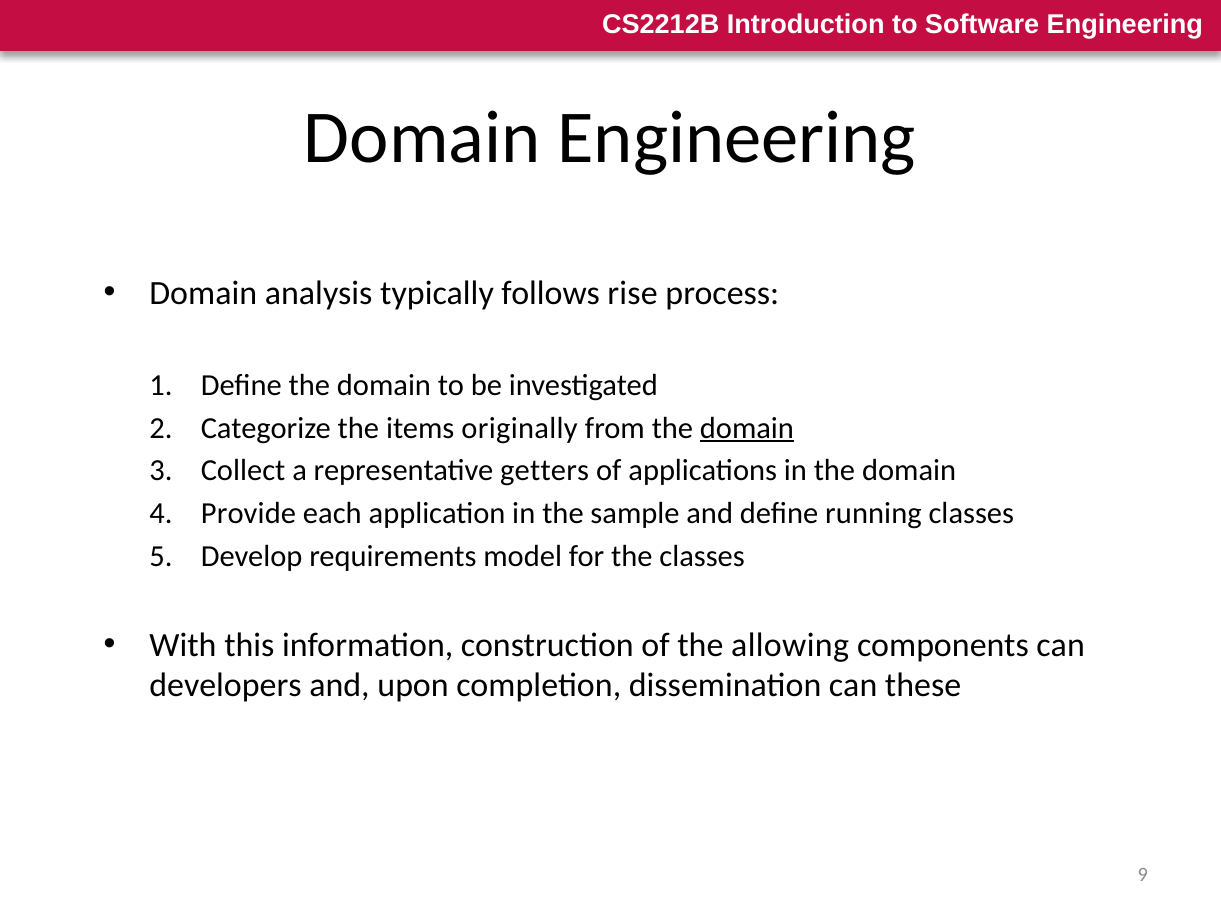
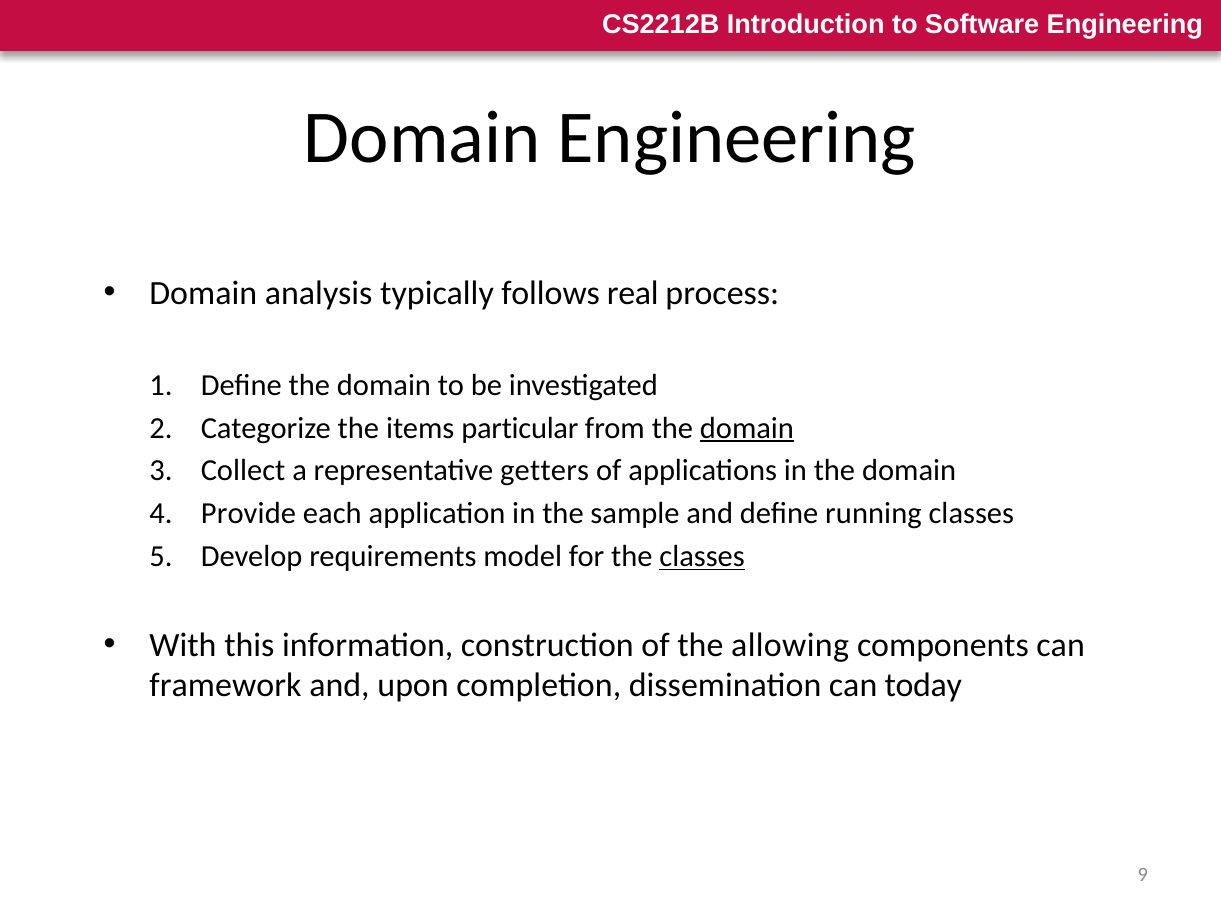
rise: rise -> real
originally: originally -> particular
classes at (702, 556) underline: none -> present
developers: developers -> framework
these: these -> today
